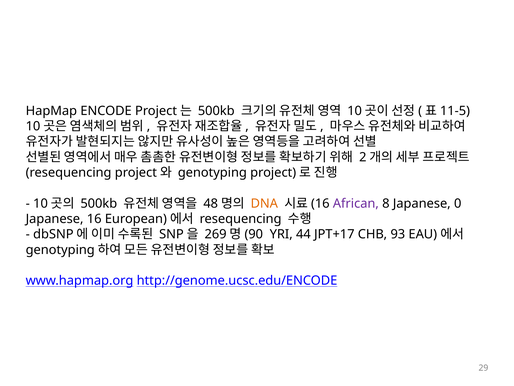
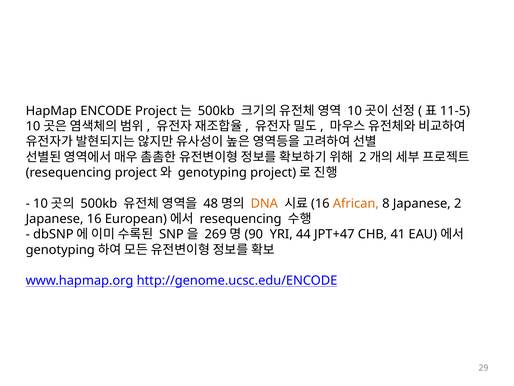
African colour: purple -> orange
0: 0 -> 2
JPT+17: JPT+17 -> JPT+47
93: 93 -> 41
